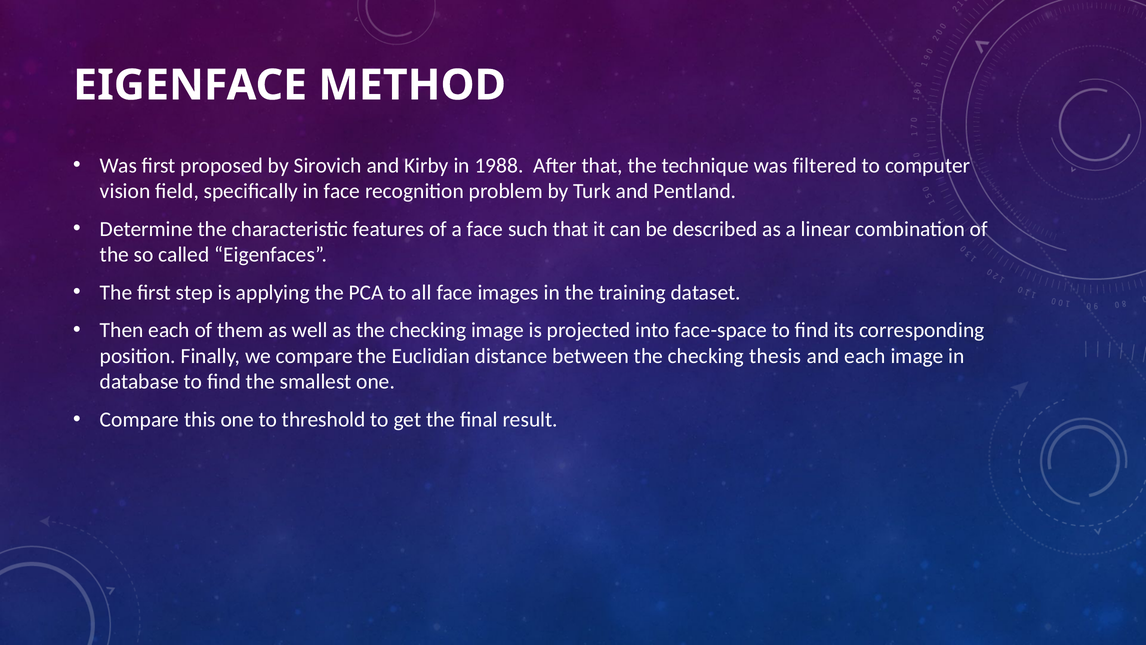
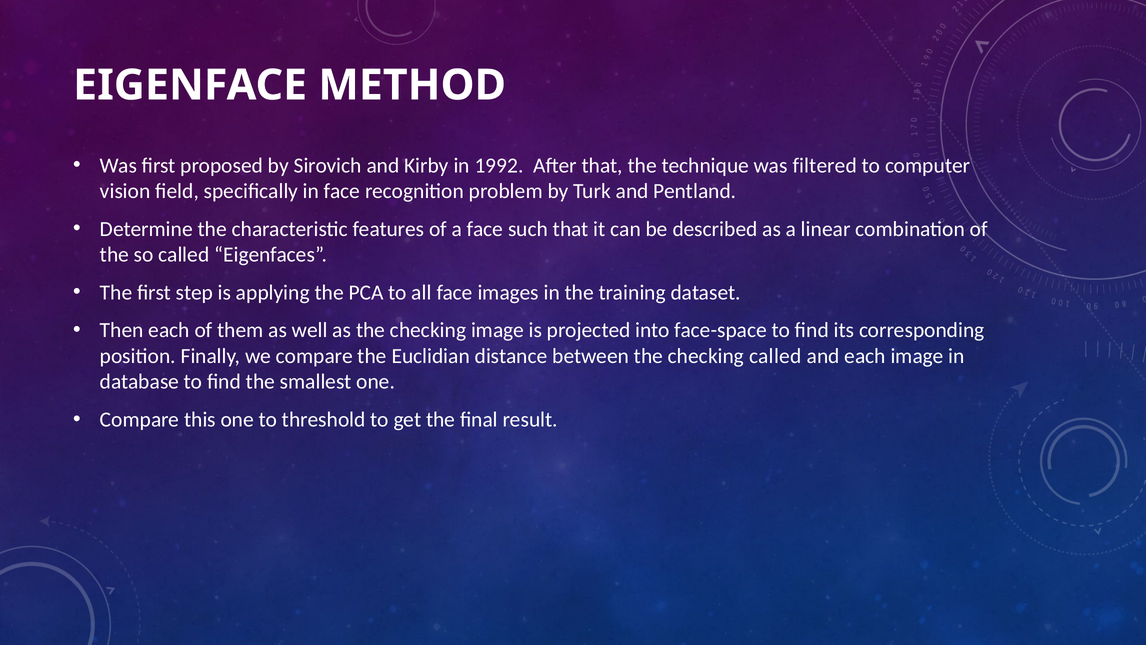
1988: 1988 -> 1992
checking thesis: thesis -> called
